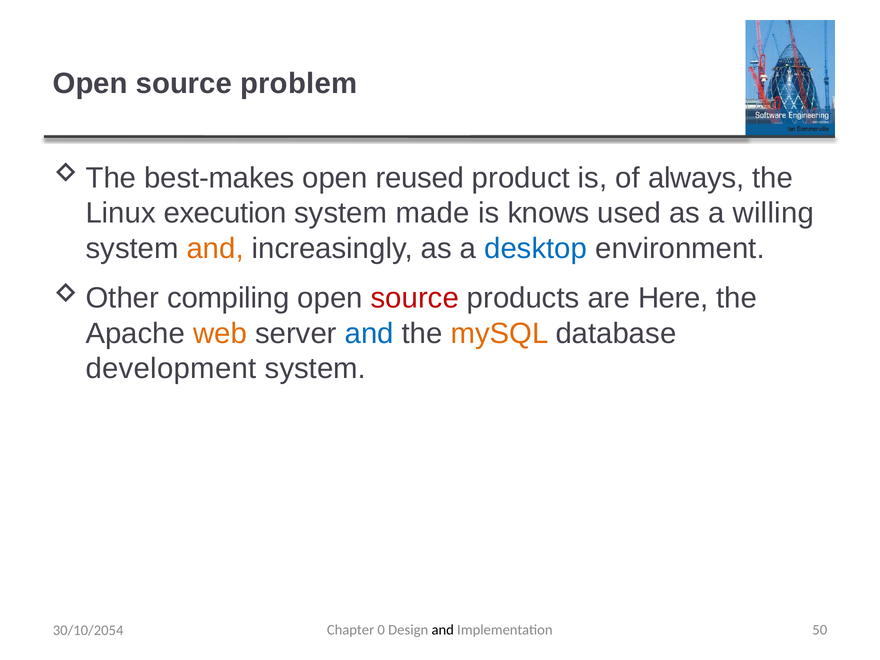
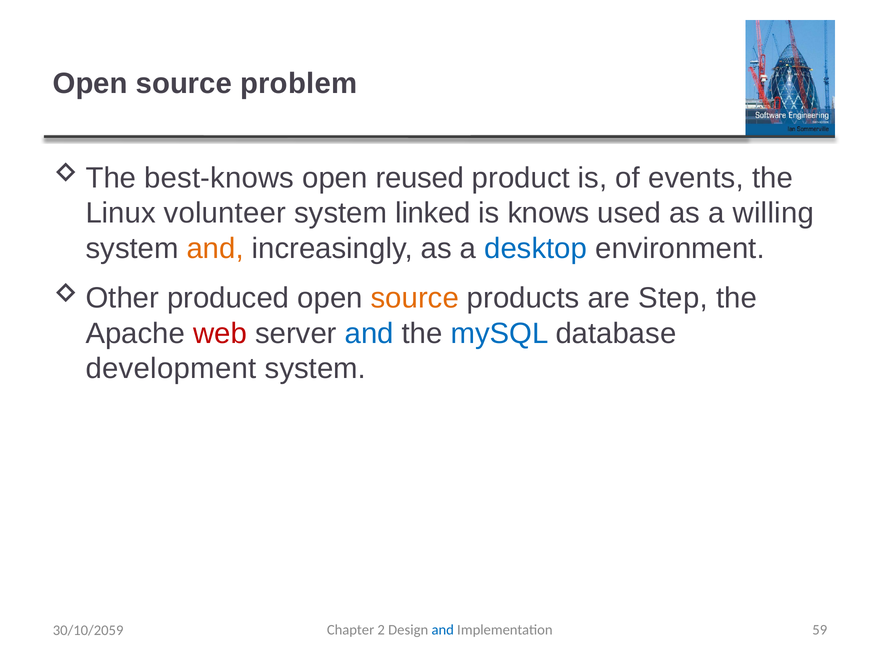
best-makes: best-makes -> best-knows
always: always -> events
execution: execution -> volunteer
made: made -> linked
compiling: compiling -> produced
source at (415, 298) colour: red -> orange
Here: Here -> Step
web colour: orange -> red
mySQL colour: orange -> blue
0: 0 -> 2
and at (443, 630) colour: black -> blue
50: 50 -> 59
30/10/2054: 30/10/2054 -> 30/10/2059
